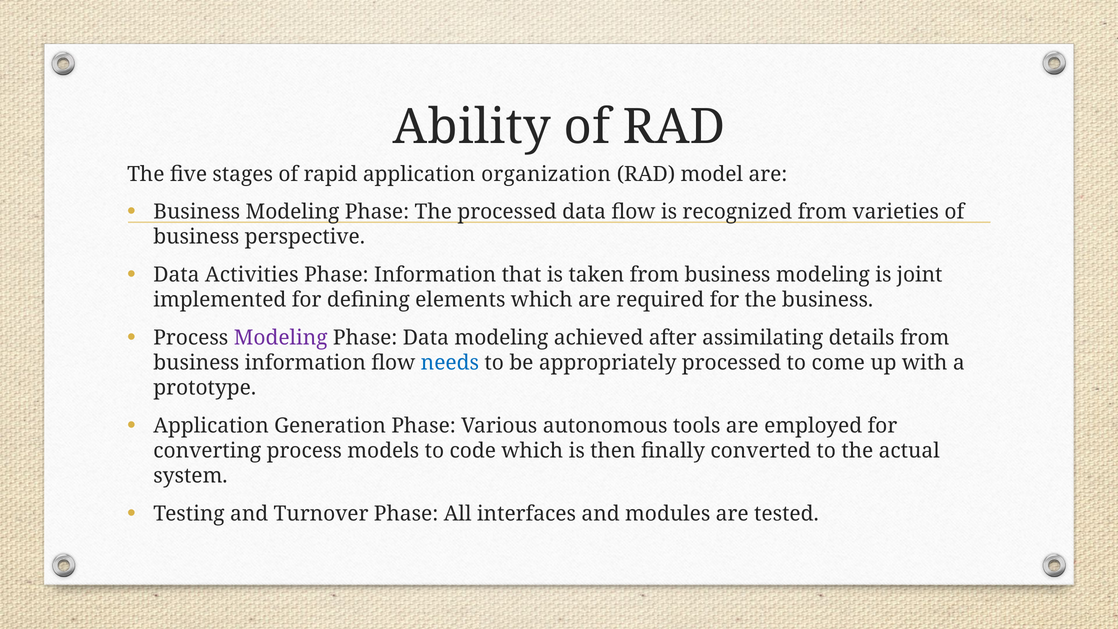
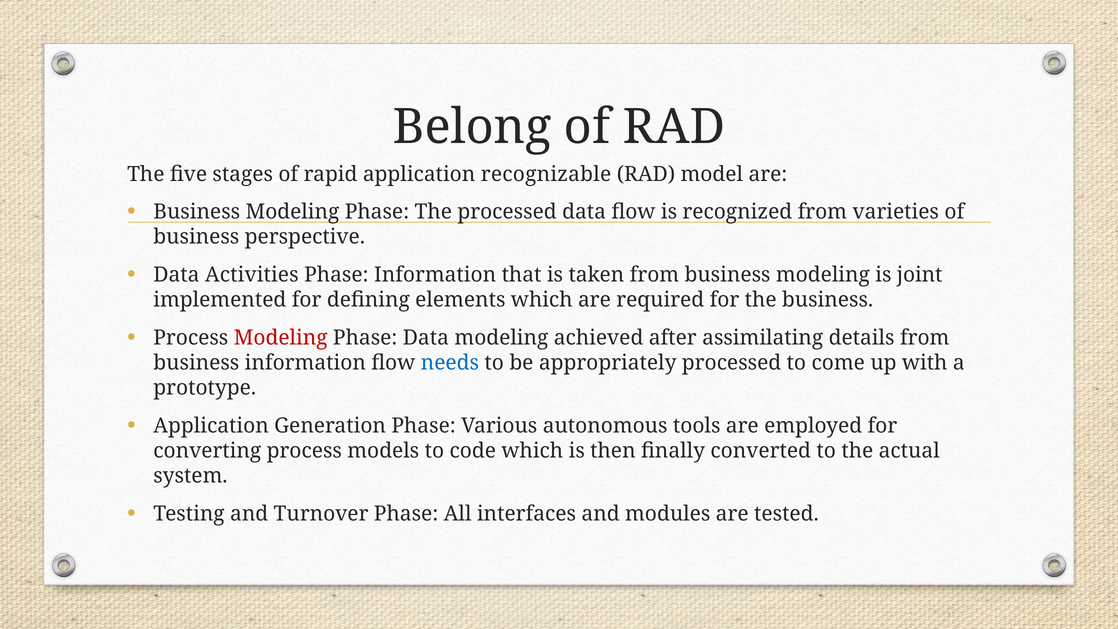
Ability: Ability -> Belong
organization: organization -> recognizable
Modeling at (281, 338) colour: purple -> red
